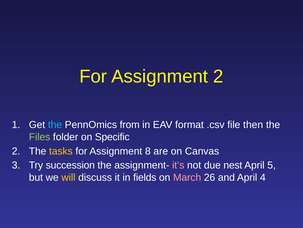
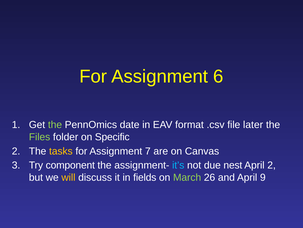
Assignment 2: 2 -> 6
the at (55, 124) colour: light blue -> light green
from: from -> date
then: then -> later
8: 8 -> 7
succession: succession -> component
it’s colour: pink -> light blue
April 5: 5 -> 2
March colour: pink -> light green
4: 4 -> 9
